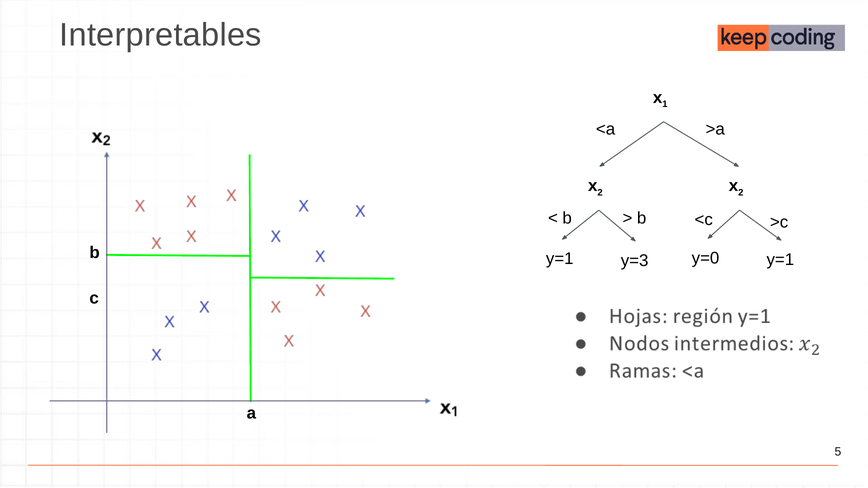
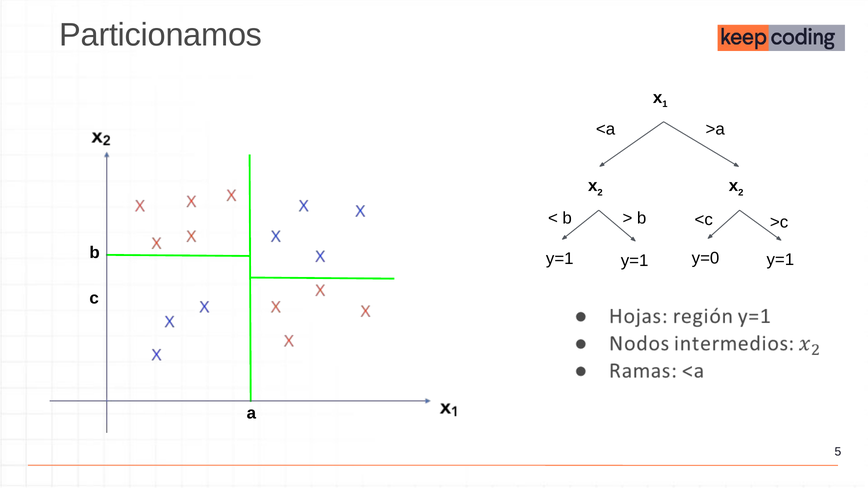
Interpretables: Interpretables -> Particionamos
y=1 y=3: y=3 -> y=1
